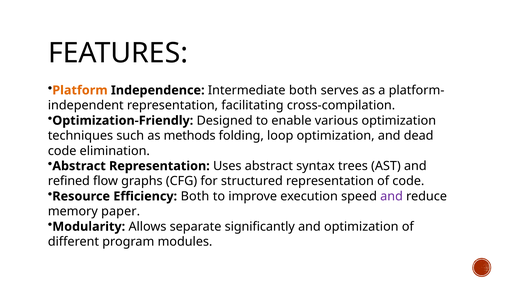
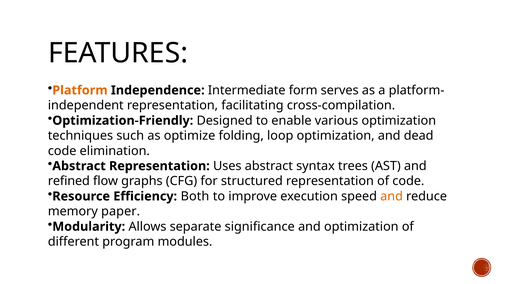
Intermediate both: both -> form
methods: methods -> optimize
and at (392, 196) colour: purple -> orange
significantly: significantly -> significance
